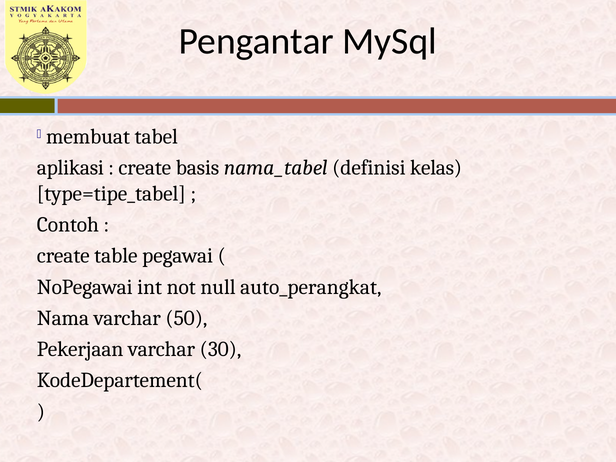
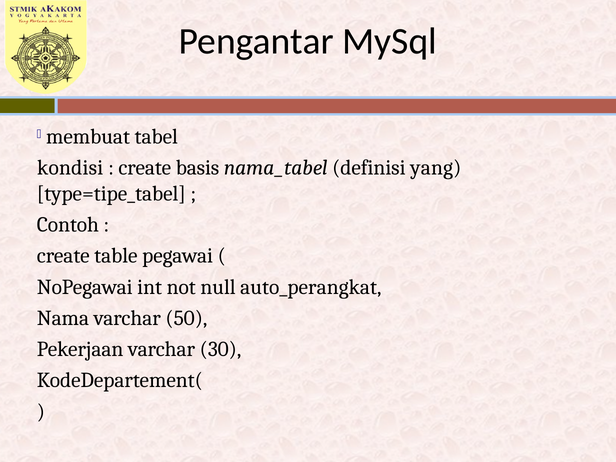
aplikasi: aplikasi -> kondisi
kelas: kelas -> yang
